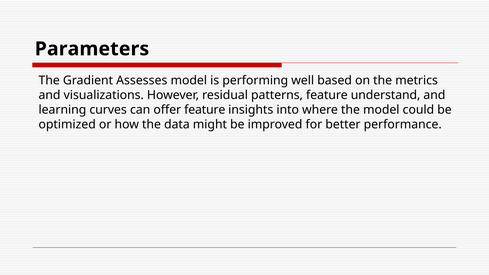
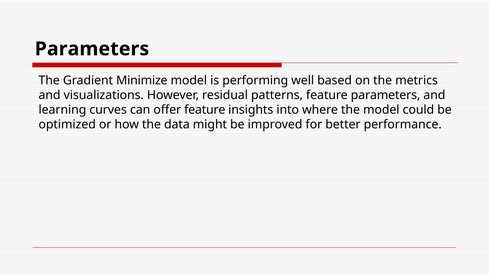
Assesses: Assesses -> Minimize
feature understand: understand -> parameters
